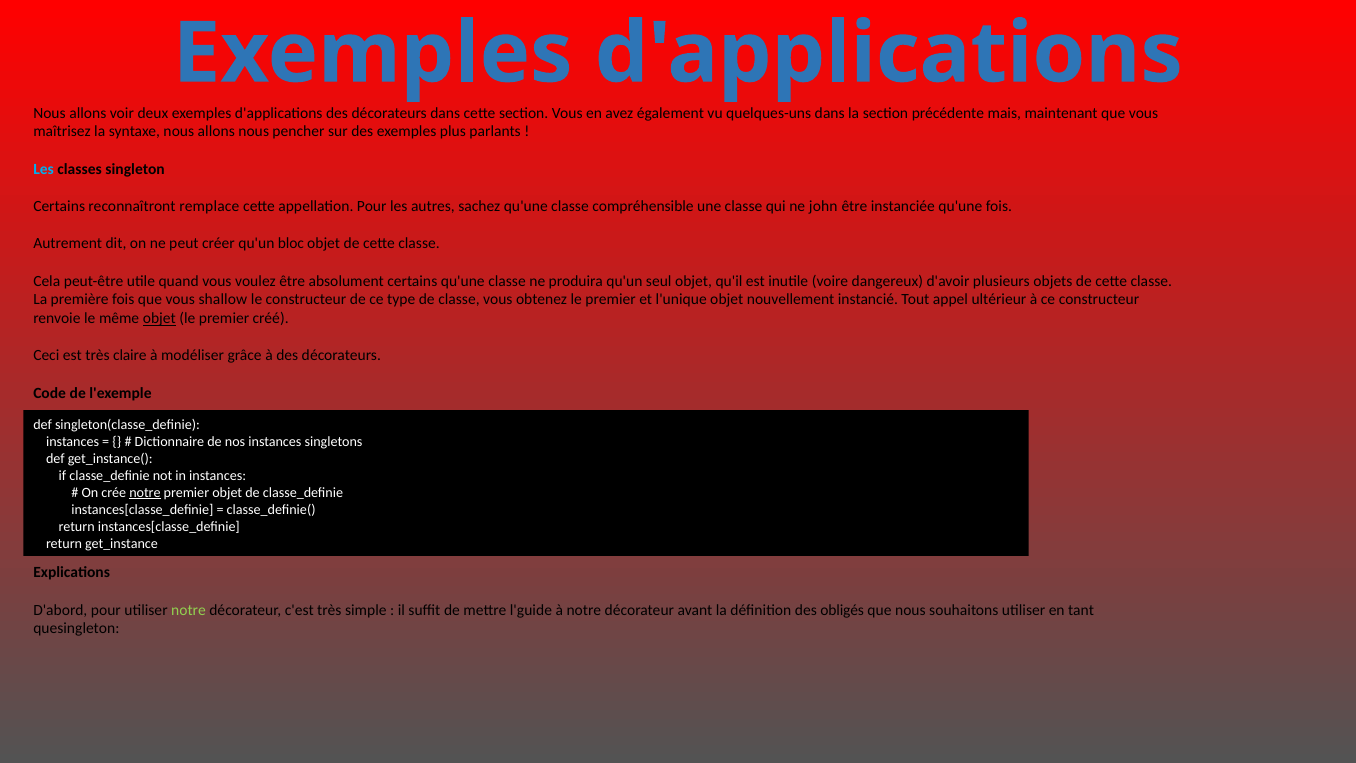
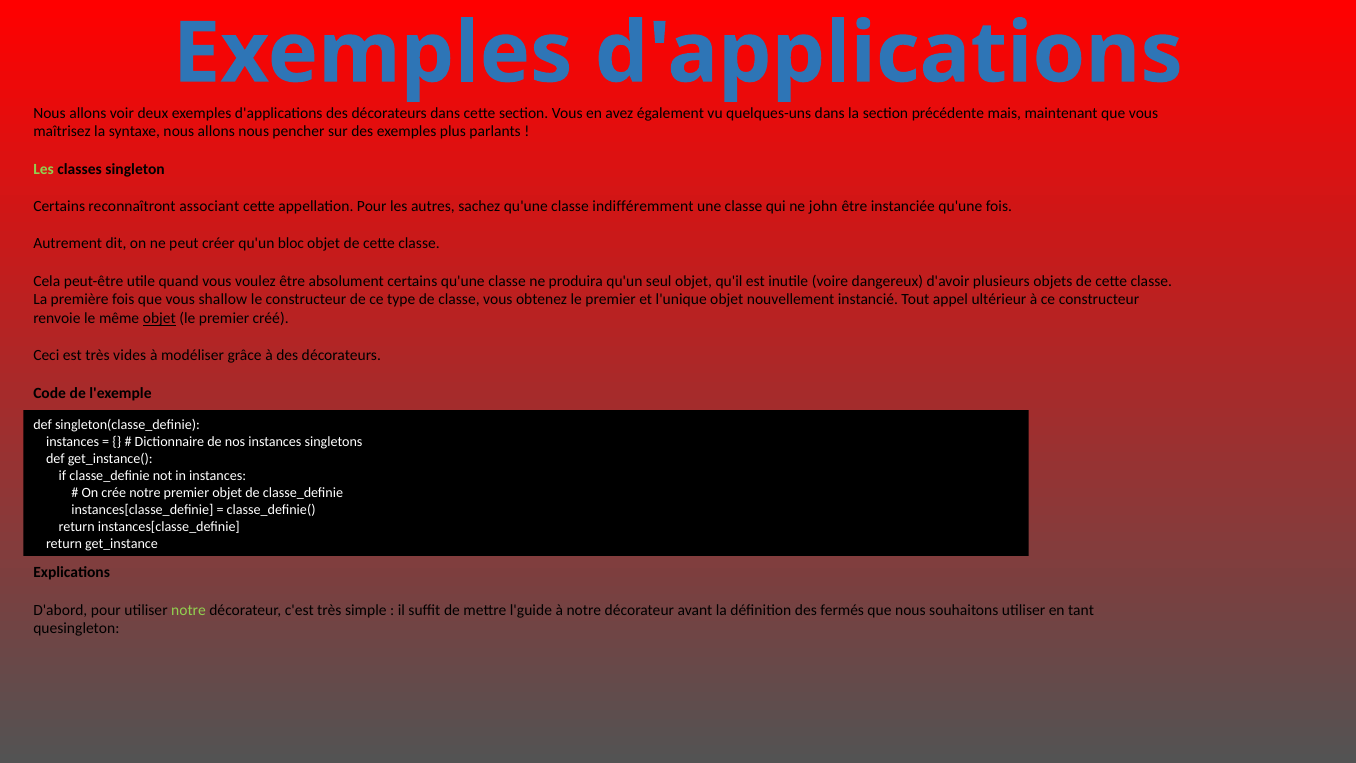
Les at (44, 169) colour: light blue -> light green
remplace: remplace -> associant
compréhensible: compréhensible -> indifféremment
claire: claire -> vides
notre at (145, 492) underline: present -> none
obligés: obligés -> fermés
